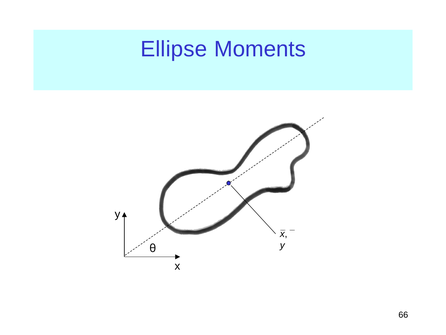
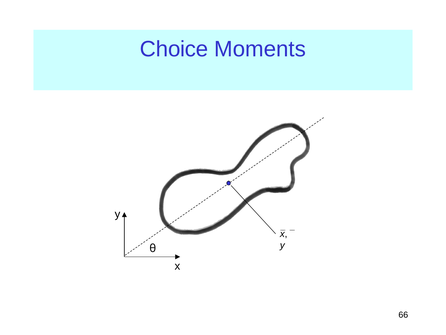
Ellipse: Ellipse -> Choice
